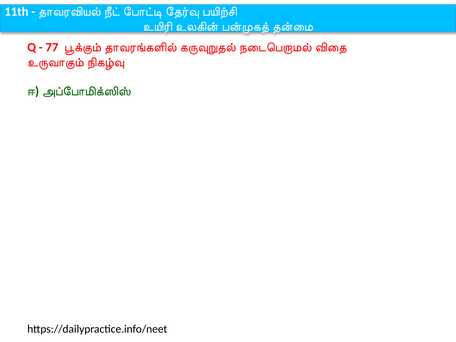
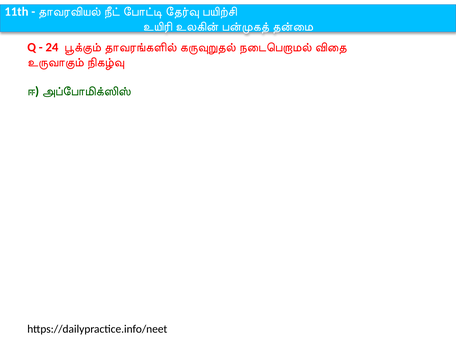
77: 77 -> 24
